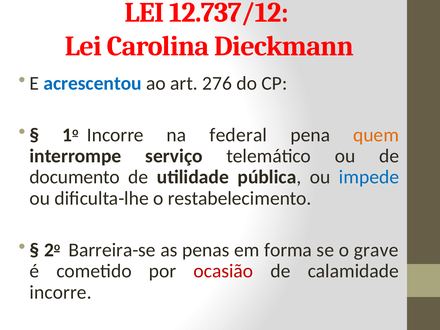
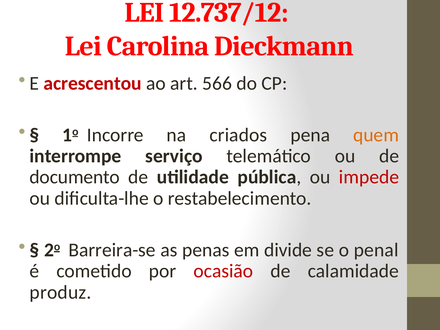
acrescentou colour: blue -> red
276: 276 -> 566
federal: federal -> criados
impede colour: blue -> red
forma: forma -> divide
grave: grave -> penal
incorre at (61, 292): incorre -> produz
